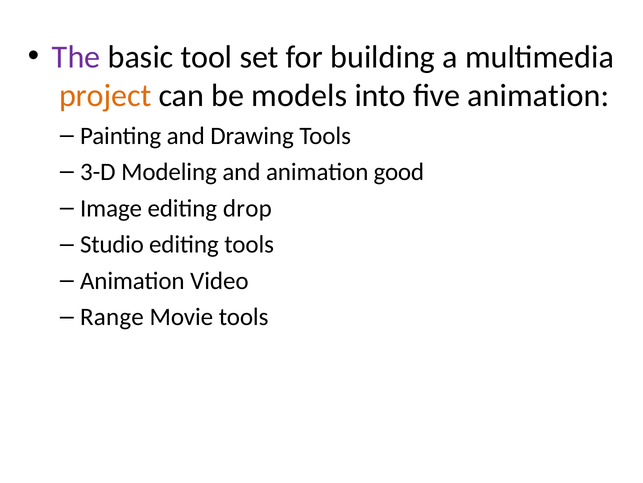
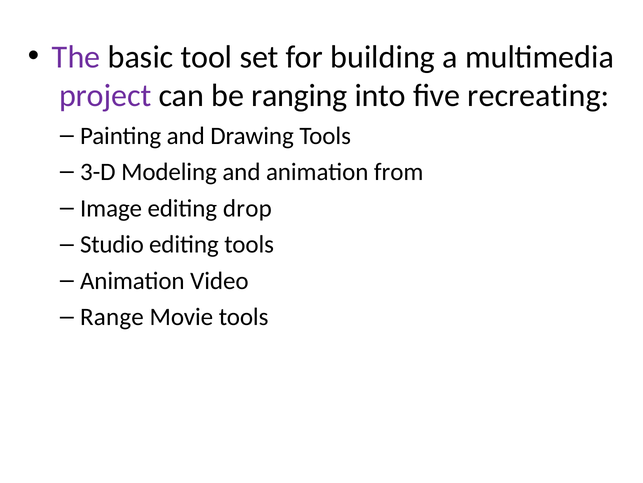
project colour: orange -> purple
models: models -> ranging
five animation: animation -> recreating
good: good -> from
